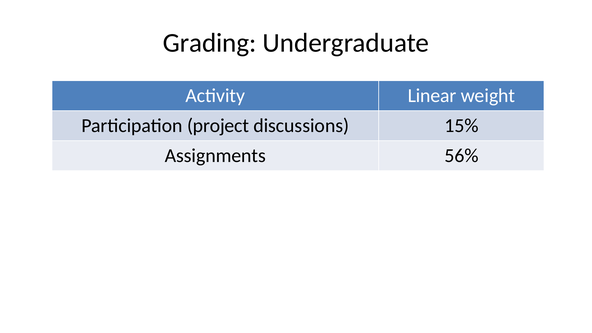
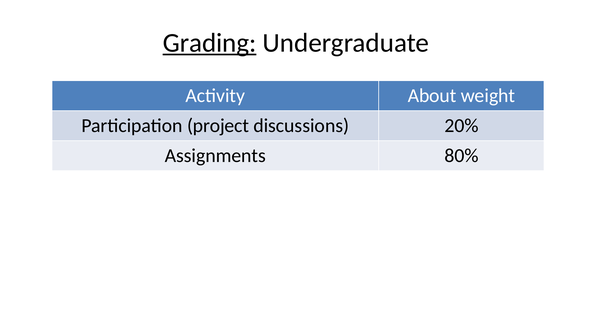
Grading underline: none -> present
Linear: Linear -> About
15%: 15% -> 20%
56%: 56% -> 80%
